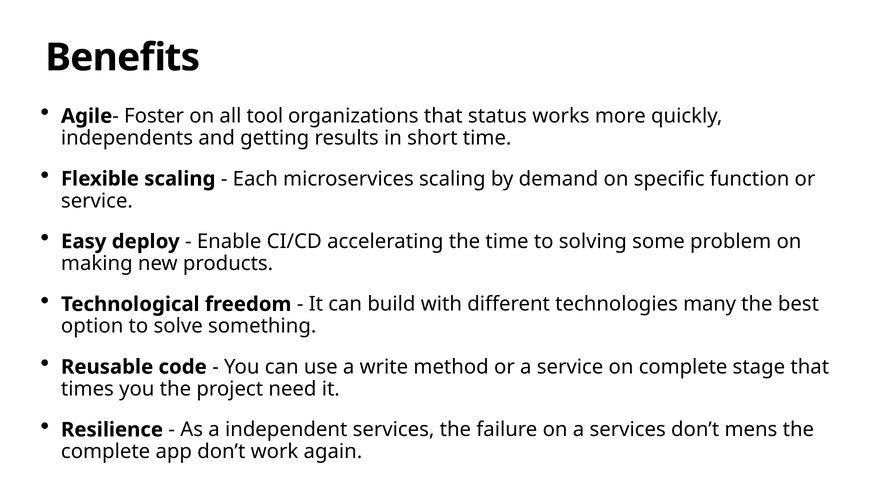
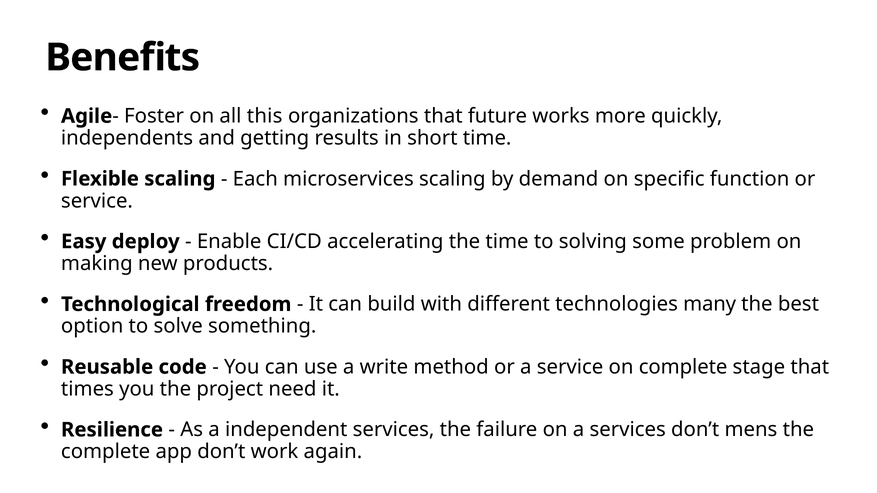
tool: tool -> this
status: status -> future
